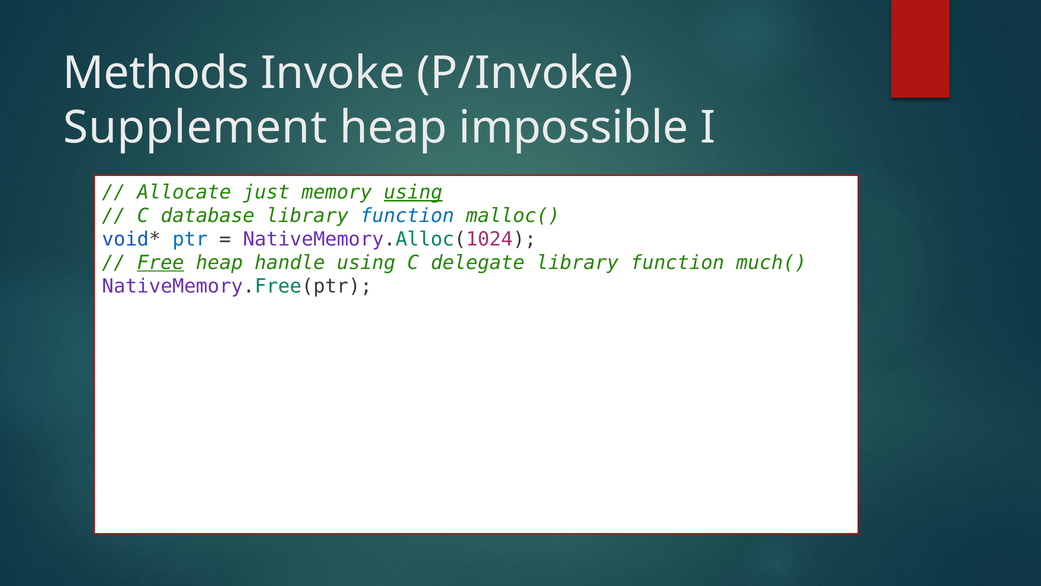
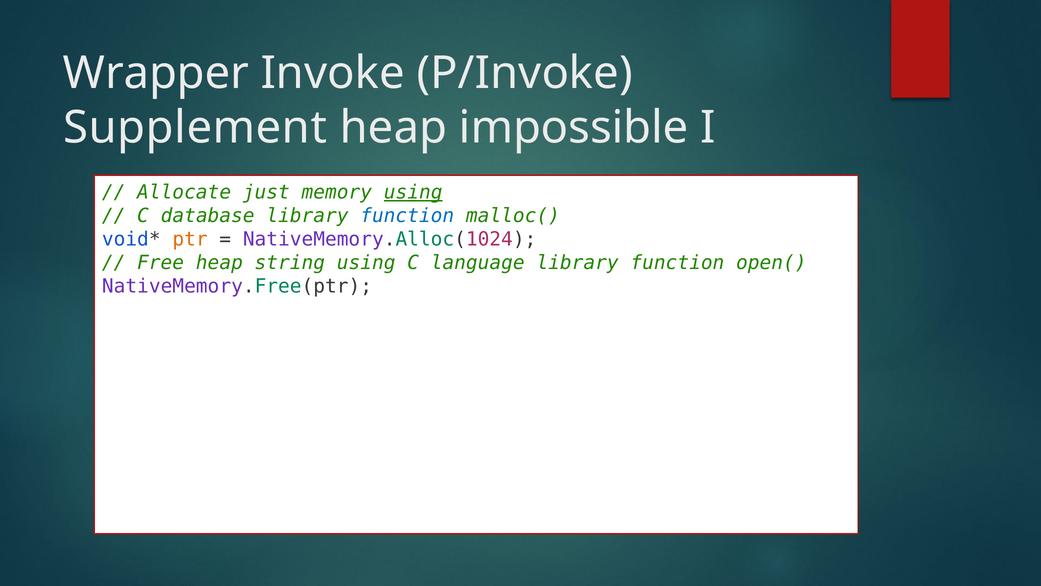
Methods: Methods -> Wrapper
ptr colour: blue -> orange
Free underline: present -> none
handle: handle -> string
delegate: delegate -> language
much(: much( -> open(
